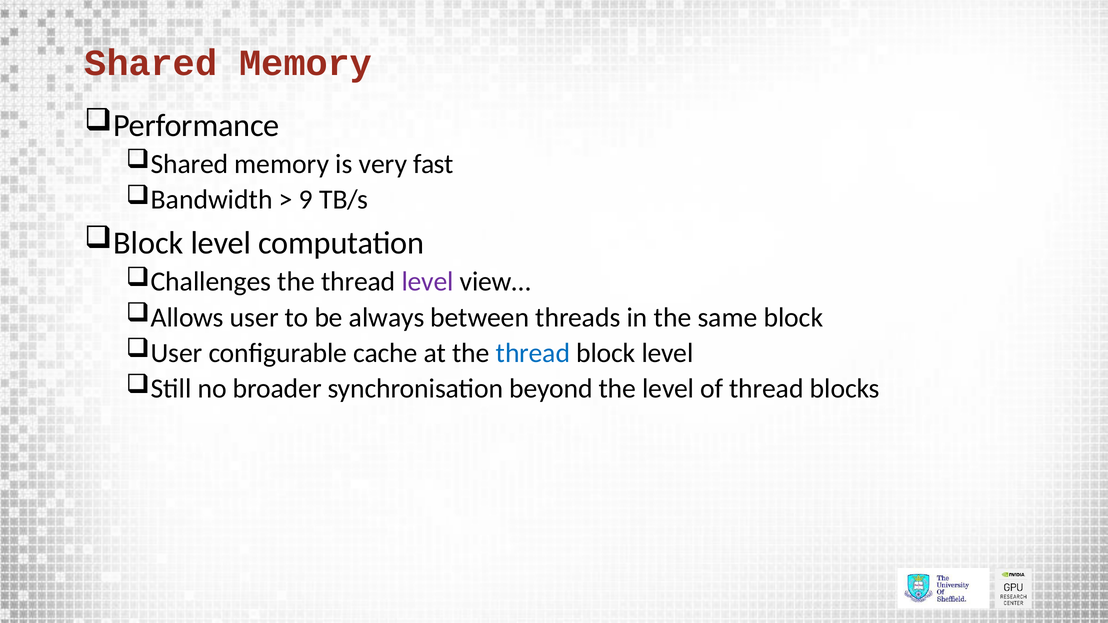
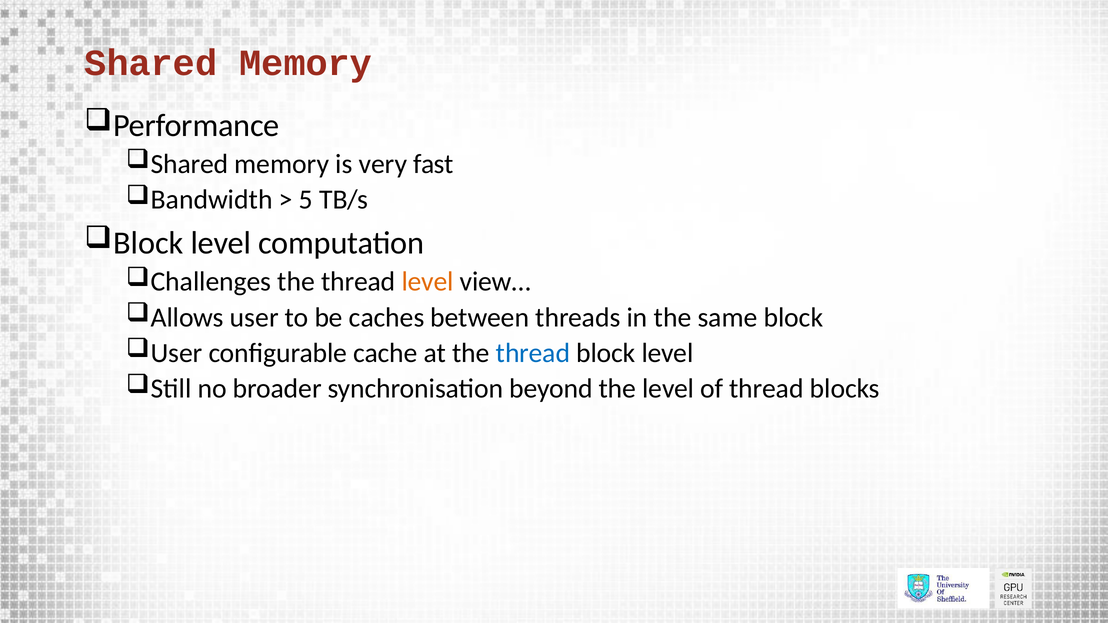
9: 9 -> 5
level at (428, 282) colour: purple -> orange
always: always -> caches
